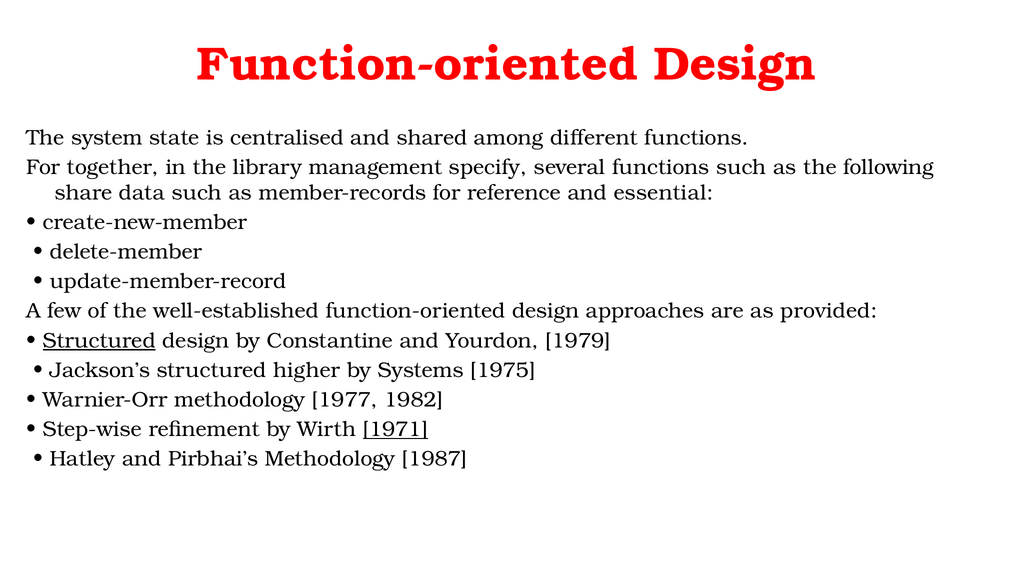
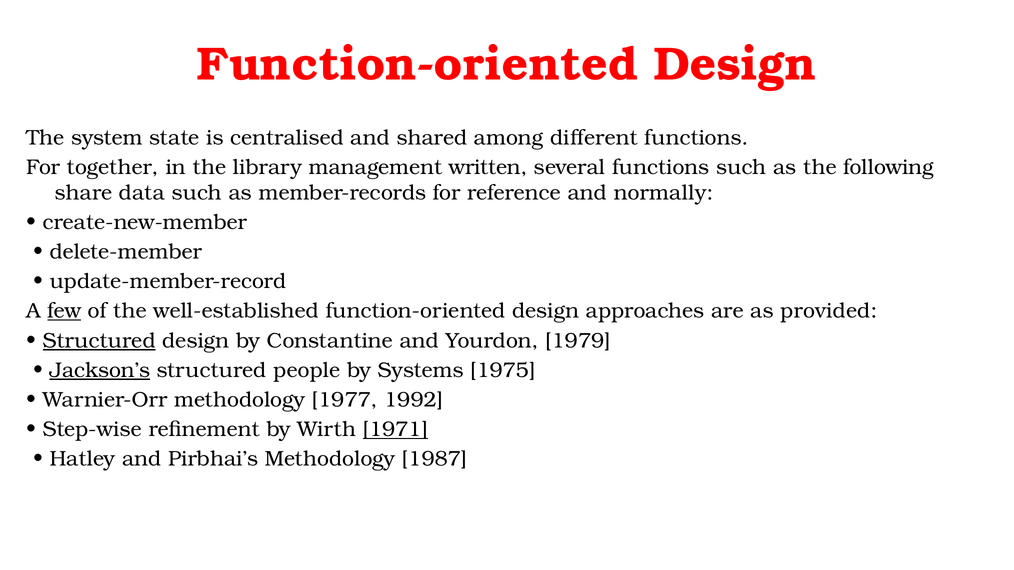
specify: specify -> written
essential: essential -> normally
few underline: none -> present
Jackson’s underline: none -> present
higher: higher -> people
1982: 1982 -> 1992
